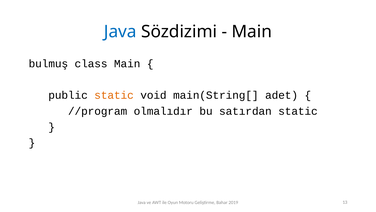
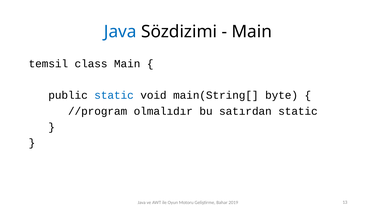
bulmuş: bulmuş -> temsil
static at (114, 95) colour: orange -> blue
adet: adet -> byte
